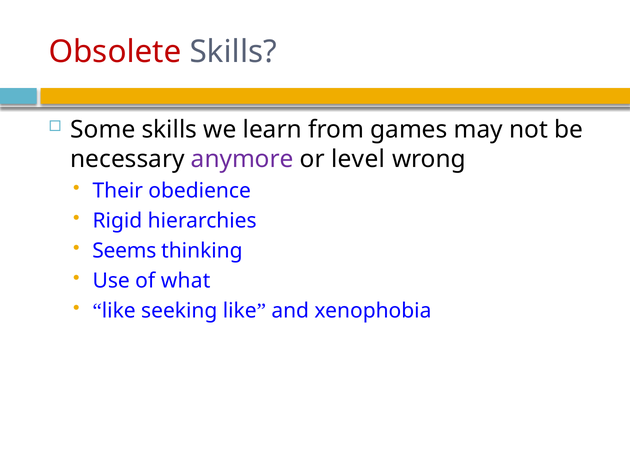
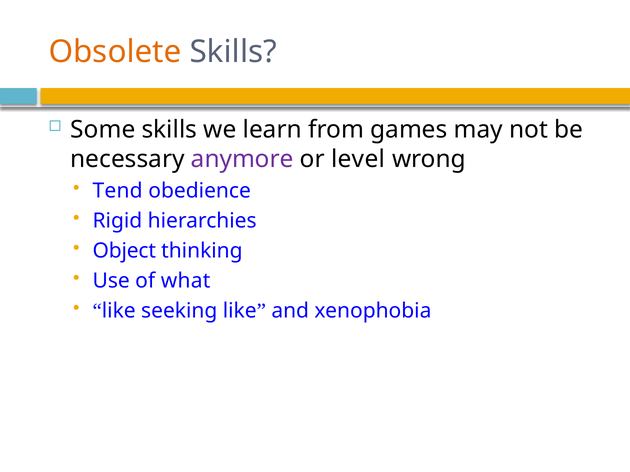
Obsolete colour: red -> orange
Their: Their -> Tend
Seems: Seems -> Object
